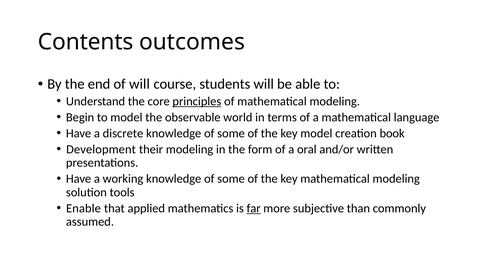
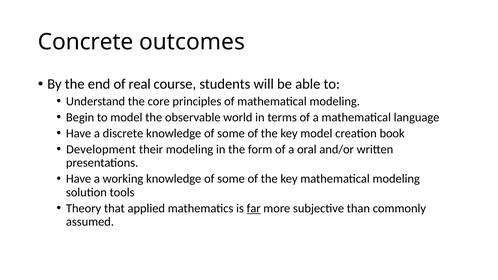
Contents: Contents -> Concrete
of will: will -> real
principles underline: present -> none
Enable: Enable -> Theory
